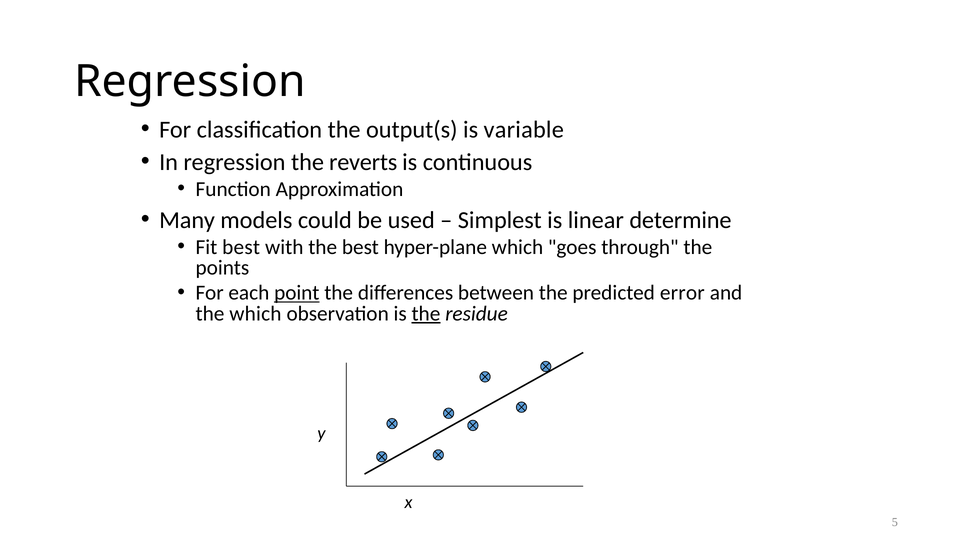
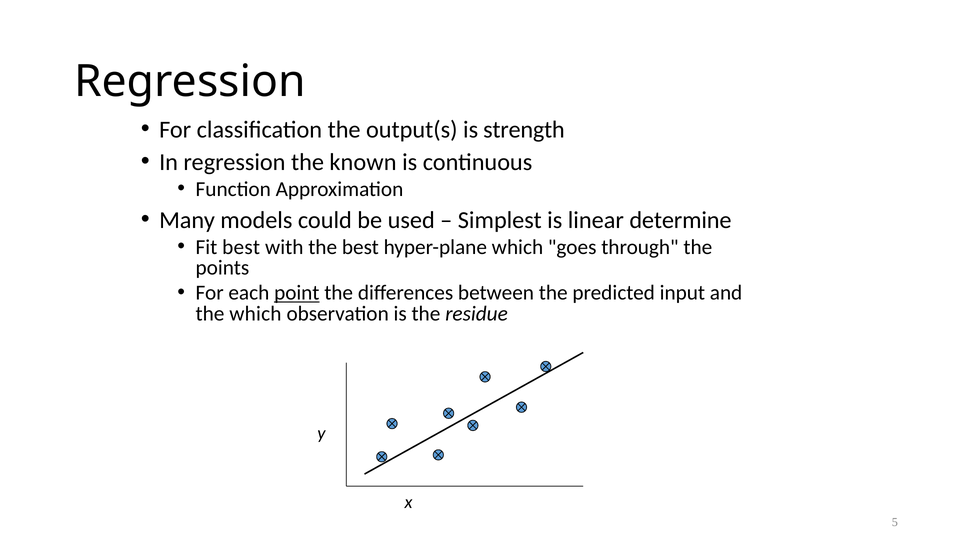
variable: variable -> strength
reverts: reverts -> known
error: error -> input
the at (426, 313) underline: present -> none
